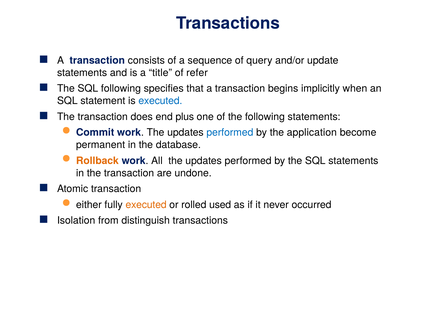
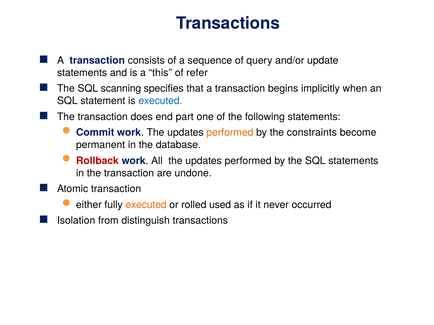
title: title -> this
SQL following: following -> scanning
plus: plus -> part
performed at (230, 133) colour: blue -> orange
application: application -> constraints
Rollback colour: orange -> red
